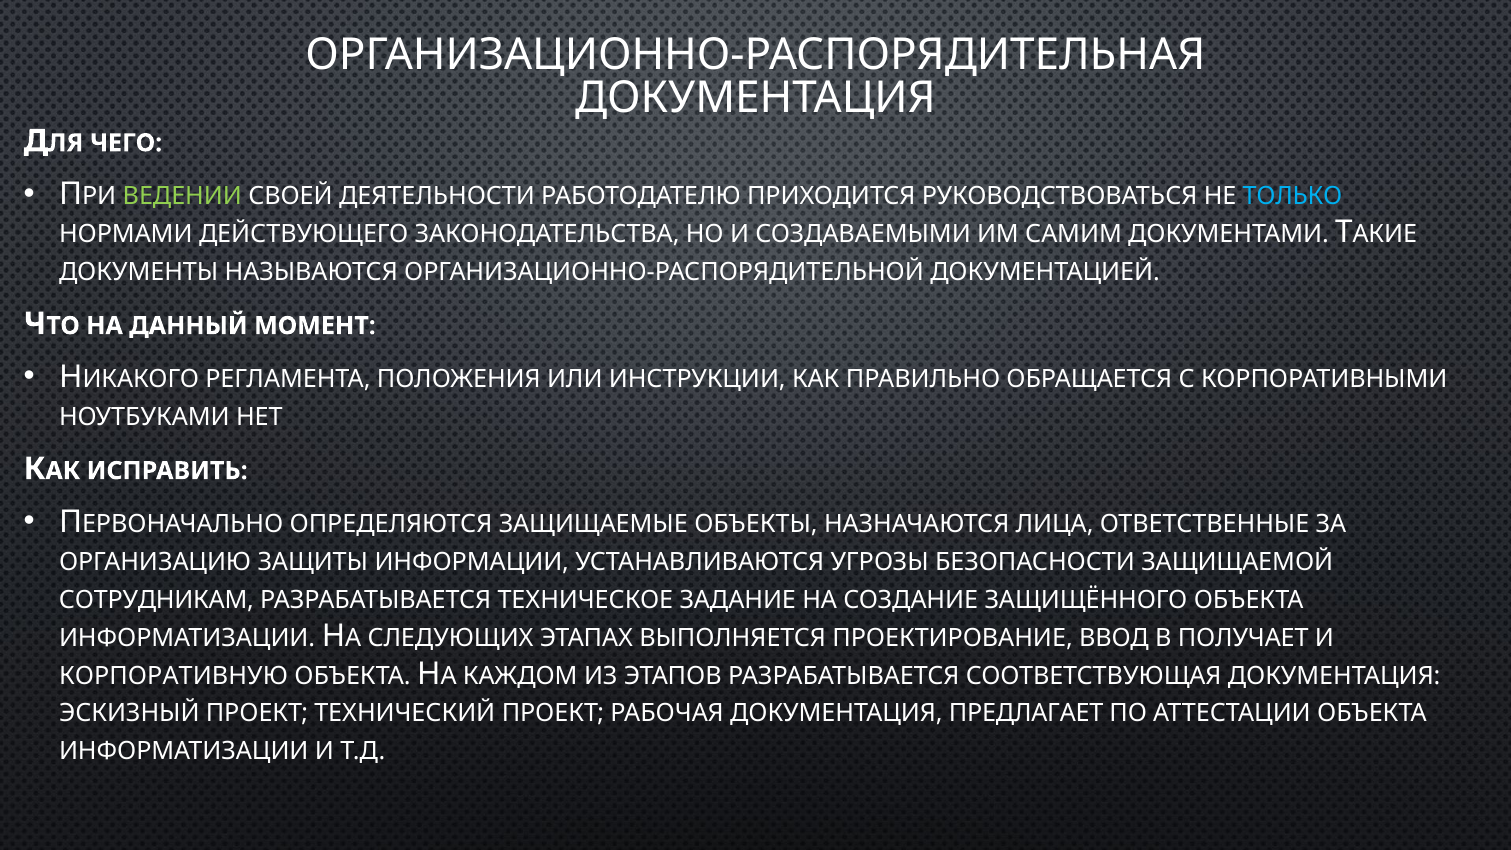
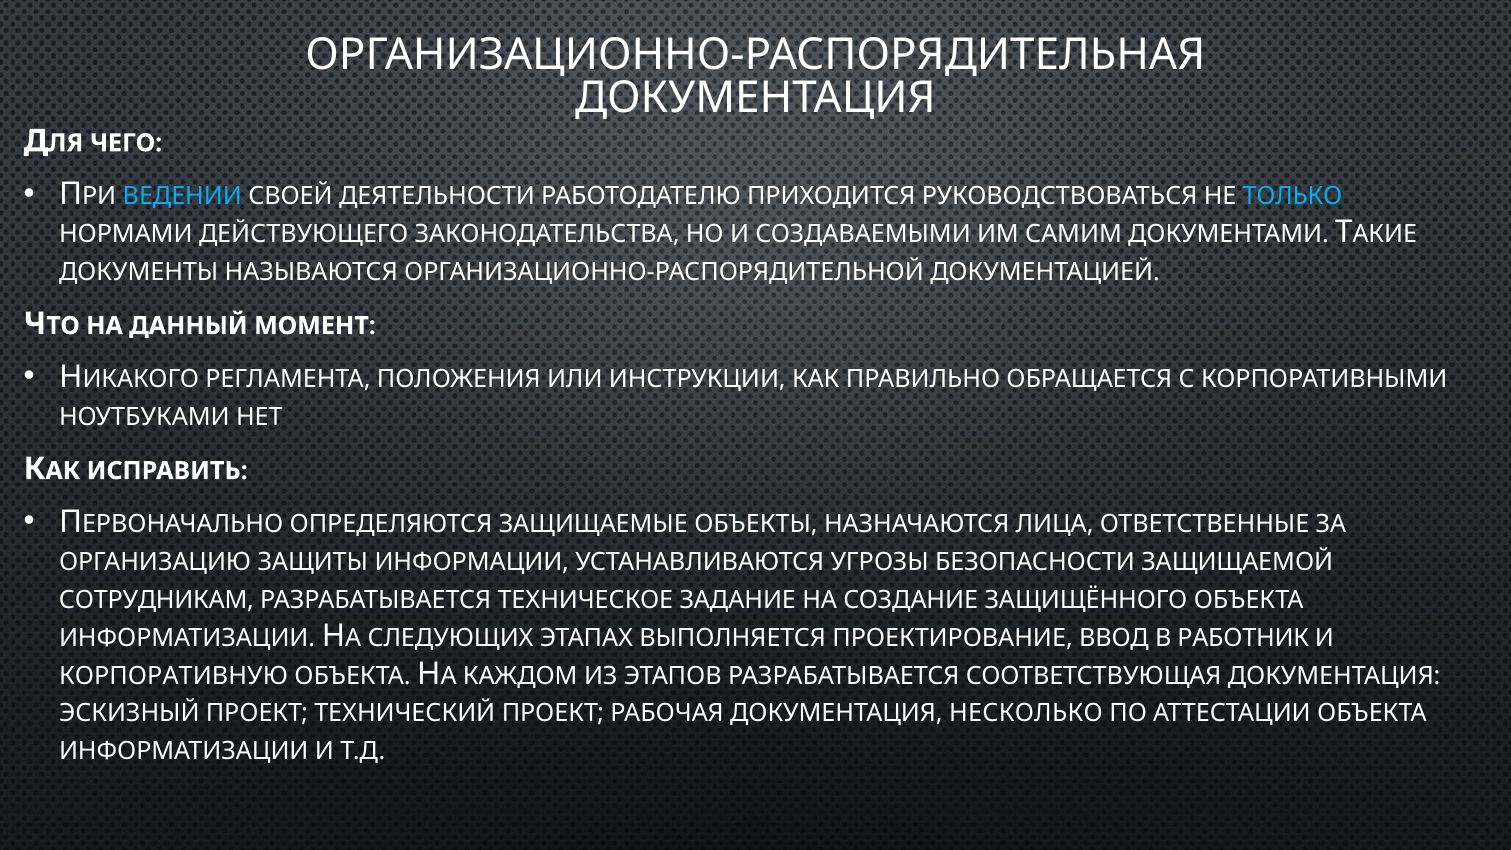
ВЕДЕНИИ colour: light green -> light blue
ПОЛУЧАЕТ: ПОЛУЧАЕТ -> РАБОТНИК
ПРЕДЛАГАЕТ: ПРЕДЛАГАЕТ -> НЕСКОЛЬКО
